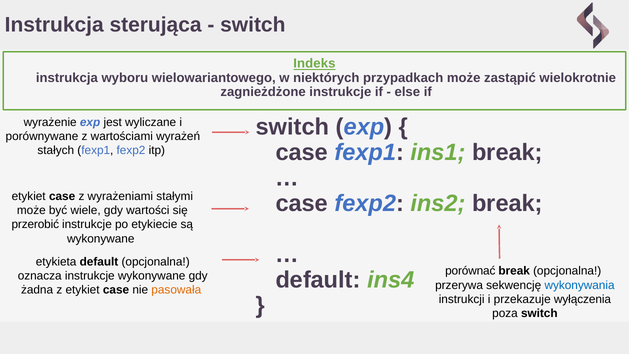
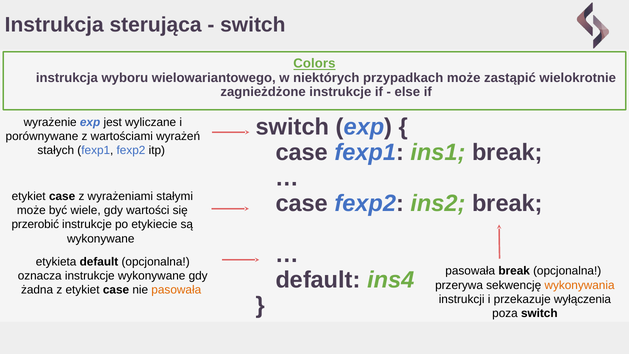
Indeks: Indeks -> Colors
porównać at (470, 271): porównać -> pasowała
wykonywania colour: blue -> orange
